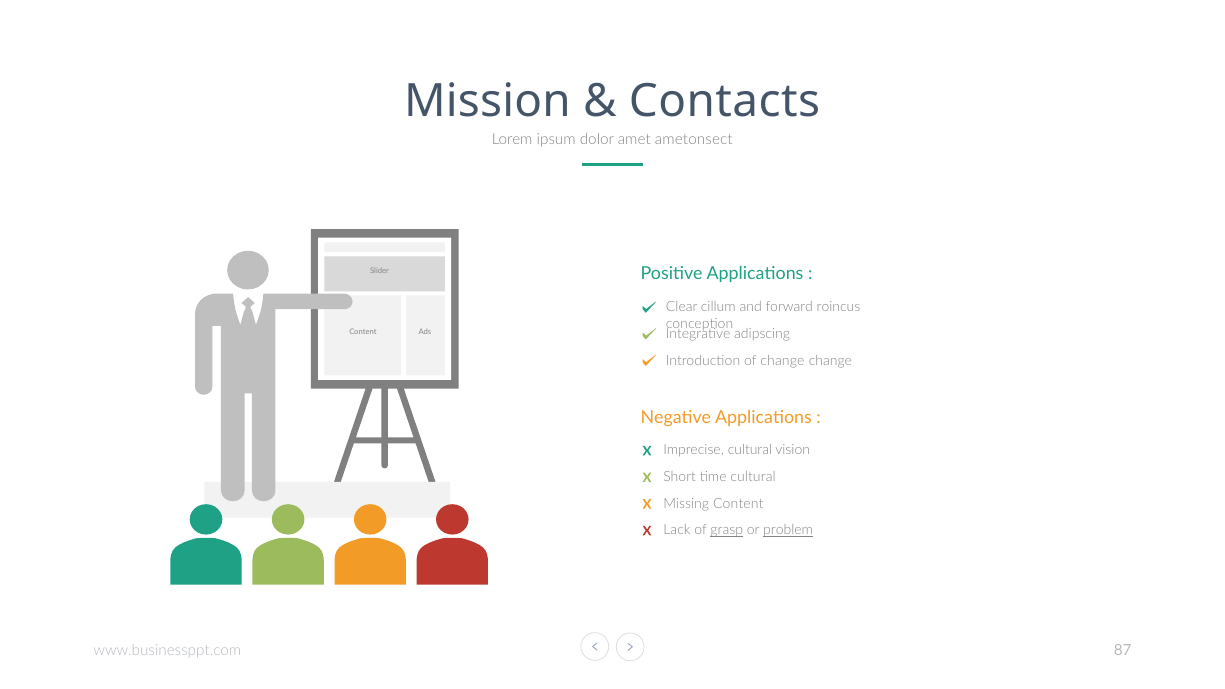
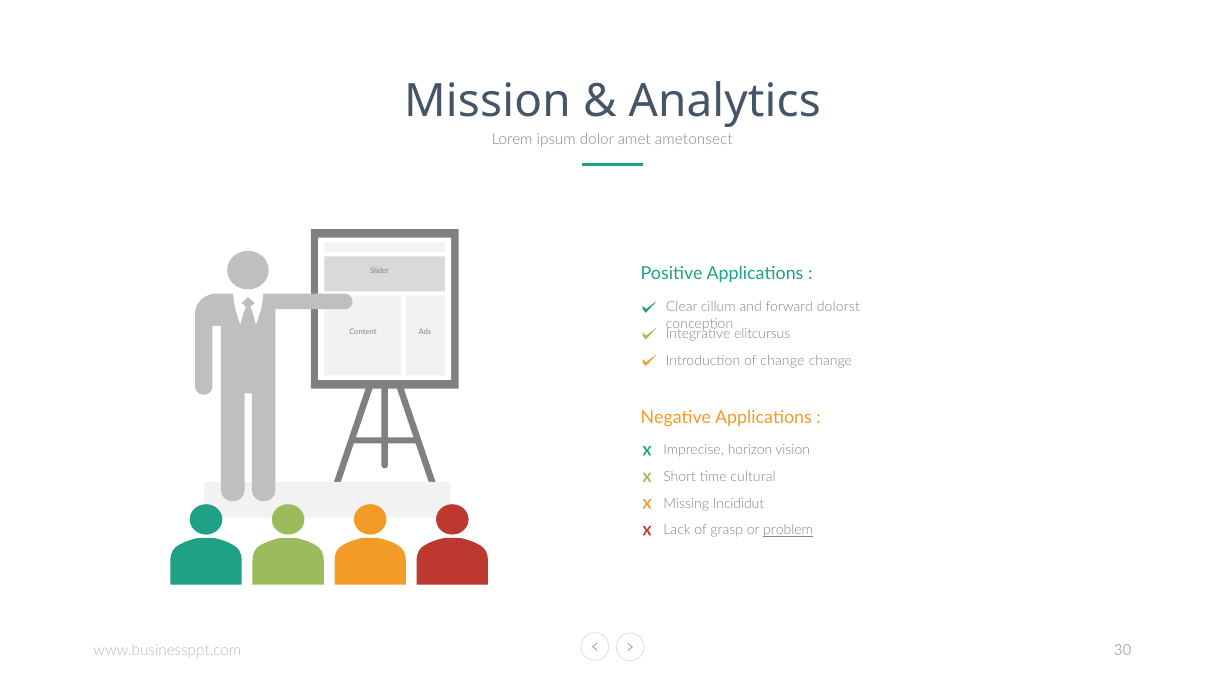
Contacts: Contacts -> Analytics
roincus: roincus -> dolorst
adipscing: adipscing -> elitcursus
Imprecise cultural: cultural -> horizon
Missing Content: Content -> Incididut
grasp underline: present -> none
87: 87 -> 30
